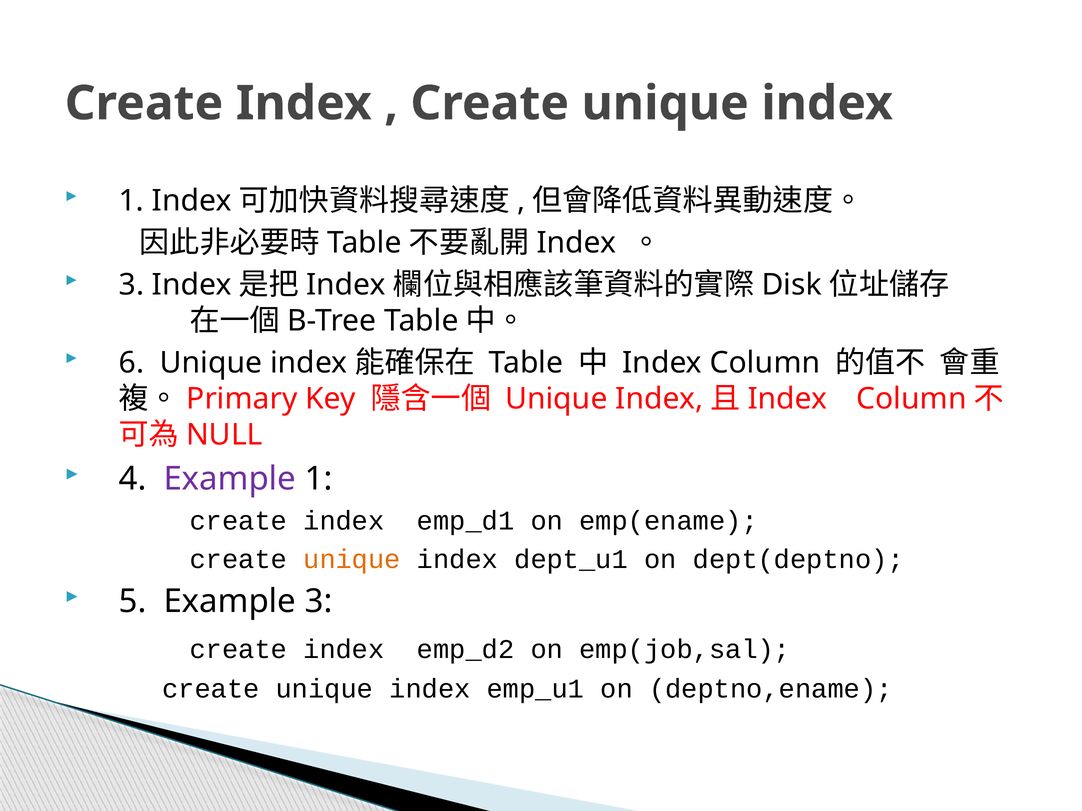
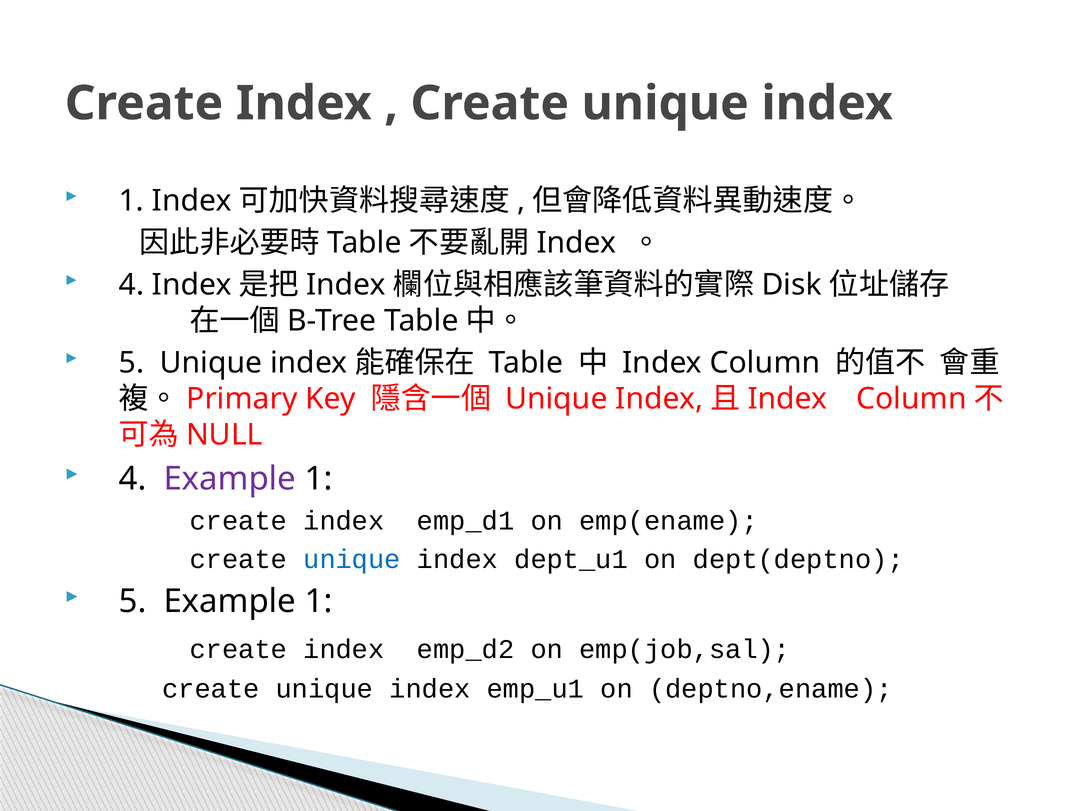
3 at (131, 285): 3 -> 4
6 at (131, 363): 6 -> 5
unique at (352, 559) colour: orange -> blue
5 Example 3: 3 -> 1
